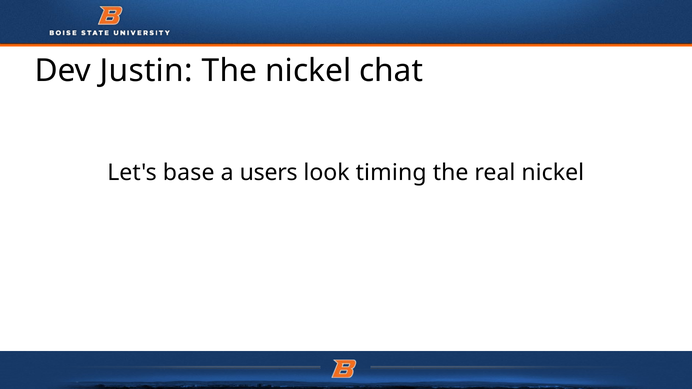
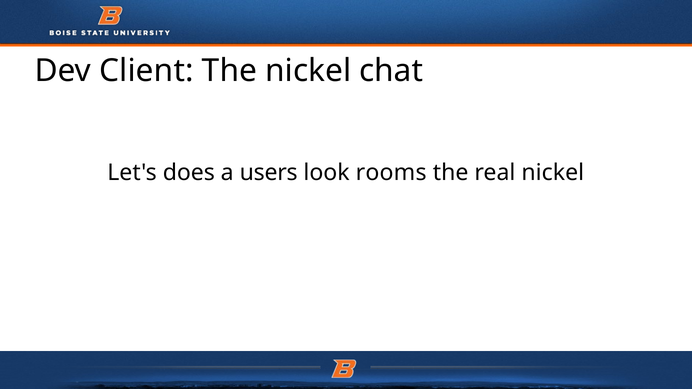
Justin: Justin -> Client
base: base -> does
timing: timing -> rooms
